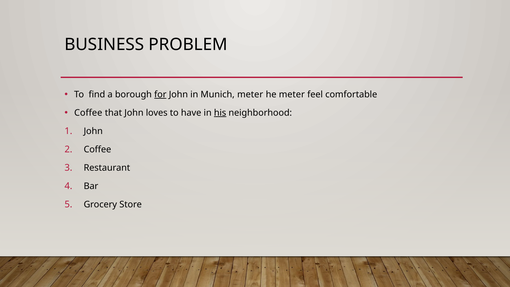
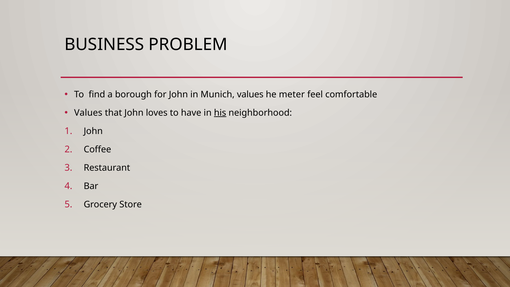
for underline: present -> none
Munich meter: meter -> values
Coffee at (88, 113): Coffee -> Values
